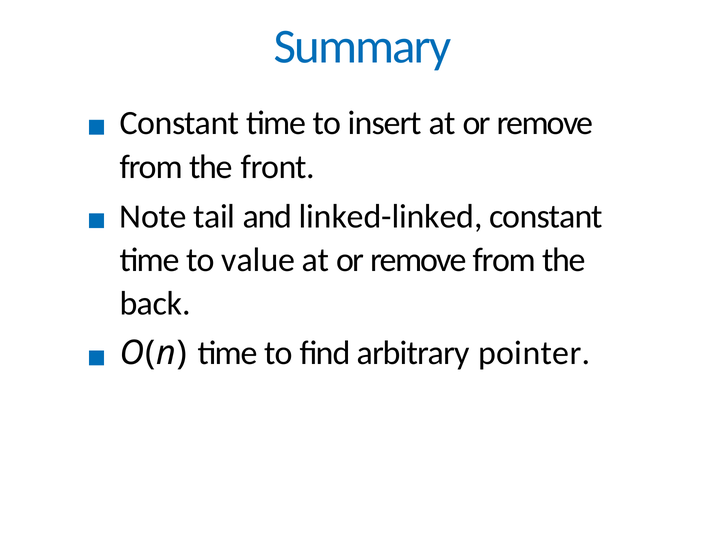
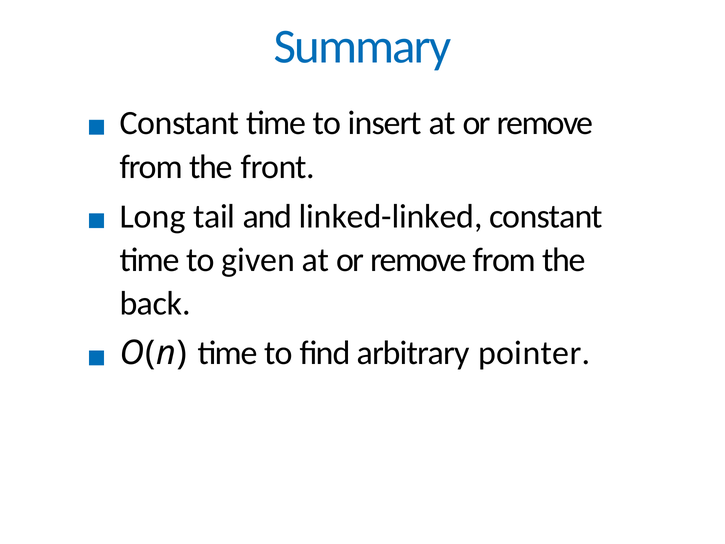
Note: Note -> Long
value: value -> given
